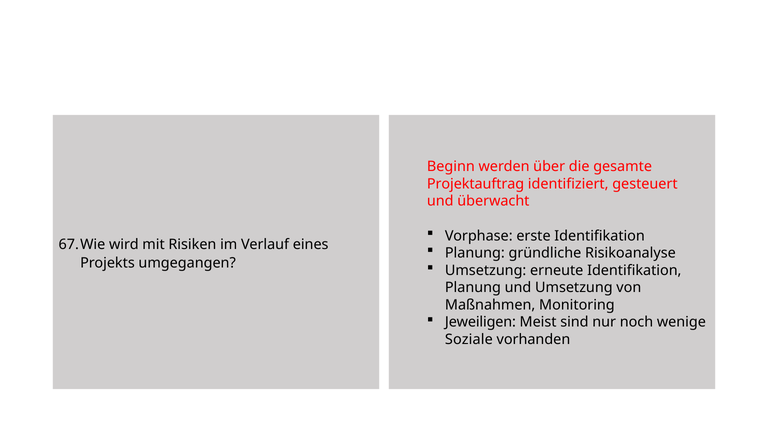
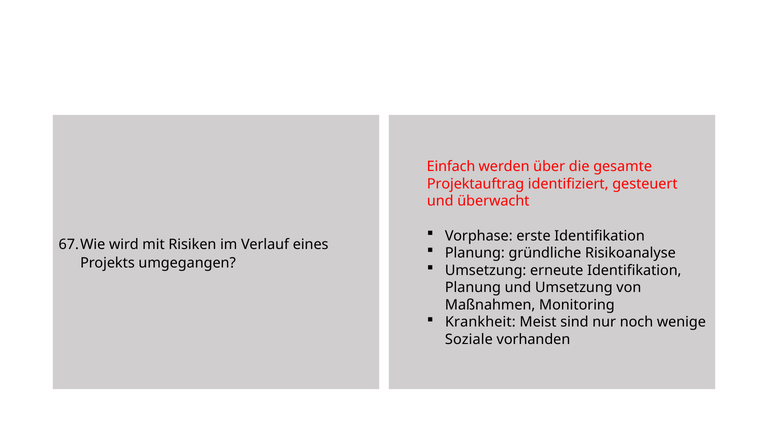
Beginn: Beginn -> Einfach
Jeweiligen: Jeweiligen -> Krankheit
